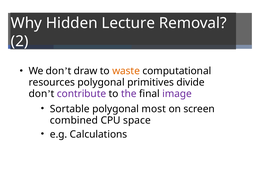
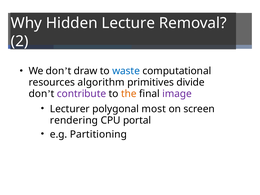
waste colour: orange -> blue
resources polygonal: polygonal -> algorithm
the colour: purple -> orange
Sortable: Sortable -> Lecturer
combined: combined -> rendering
space: space -> portal
Calculations: Calculations -> Partitioning
